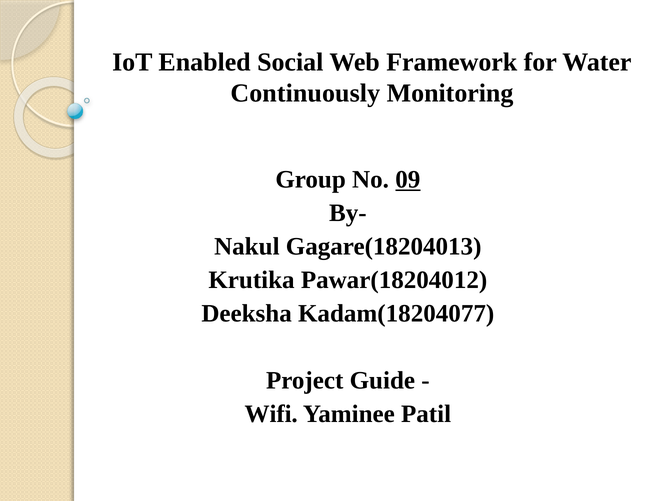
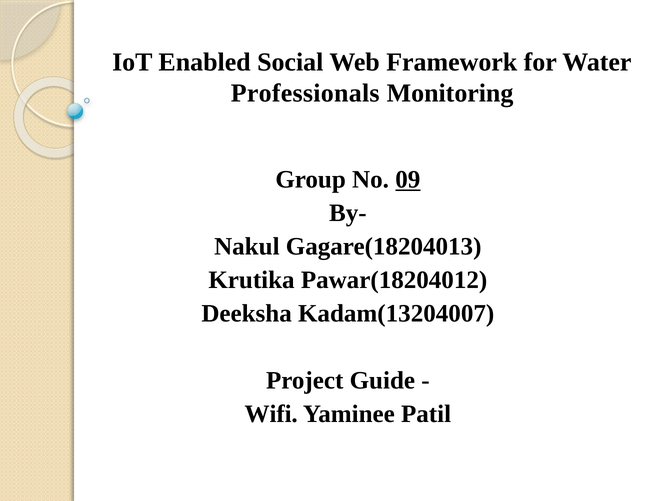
Continuously: Continuously -> Professionals
Kadam(18204077: Kadam(18204077 -> Kadam(13204007
